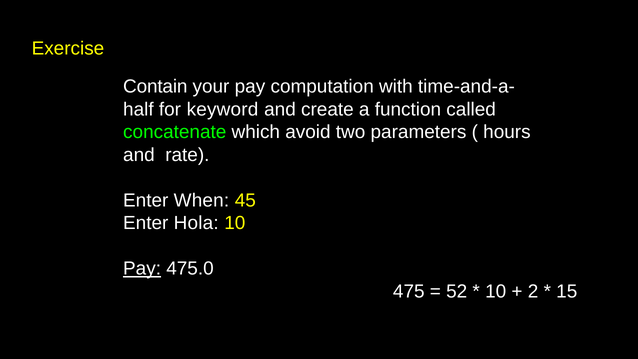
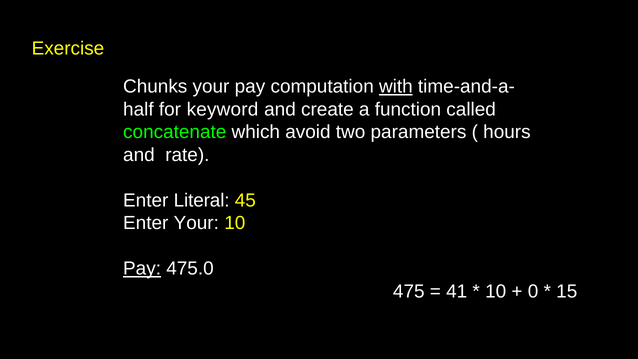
Contain: Contain -> Chunks
with underline: none -> present
When: When -> Literal
Enter Hola: Hola -> Your
52: 52 -> 41
2: 2 -> 0
